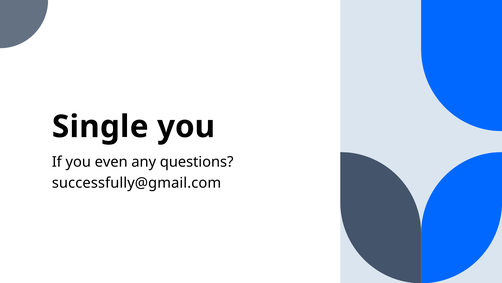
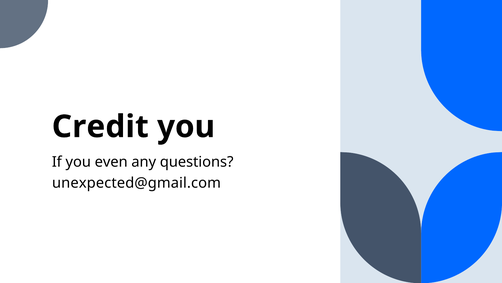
Single: Single -> Credit
successfully@gmail.com: successfully@gmail.com -> unexpected@gmail.com
